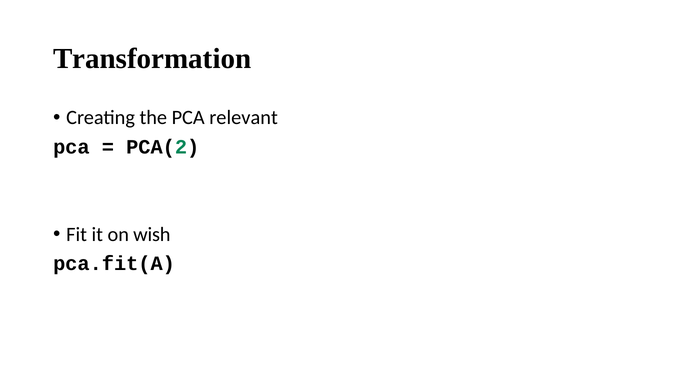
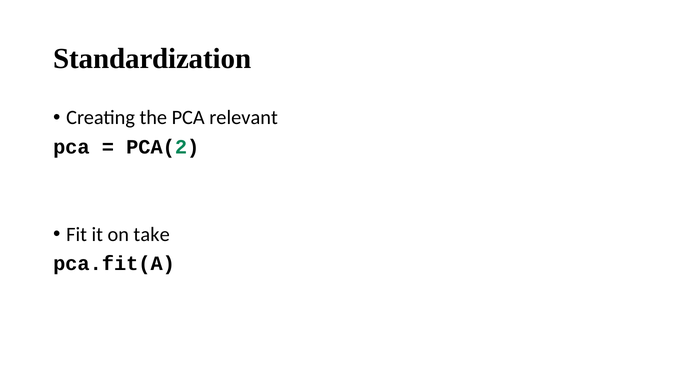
Transformation: Transformation -> Standardization
wish: wish -> take
